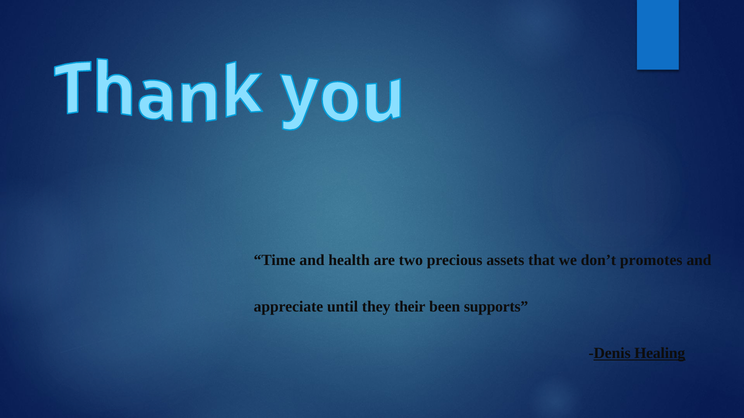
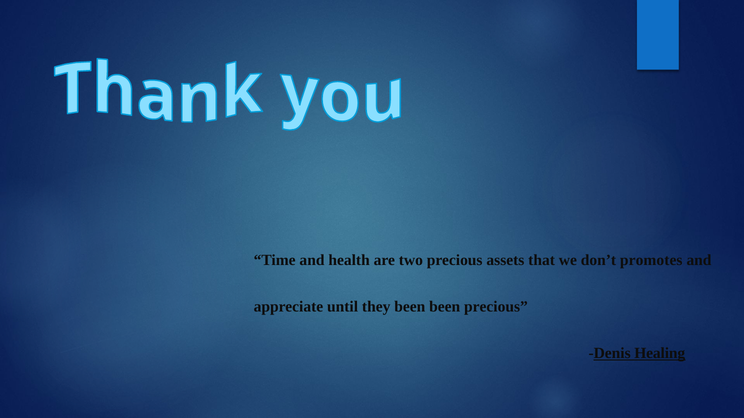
they their: their -> been
been supports: supports -> precious
